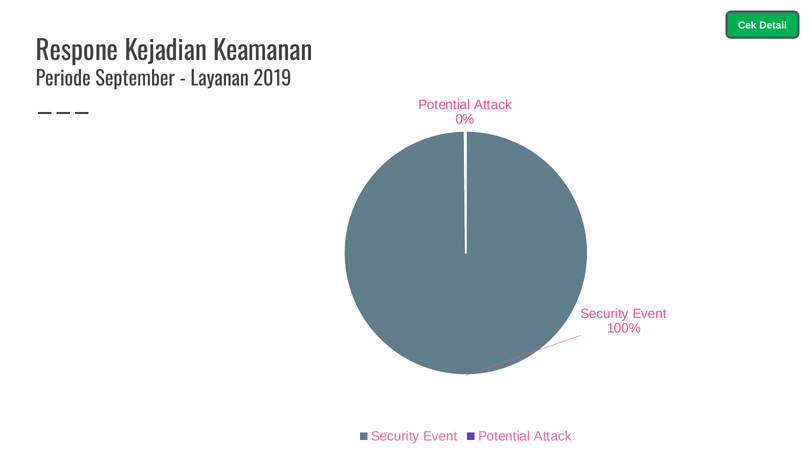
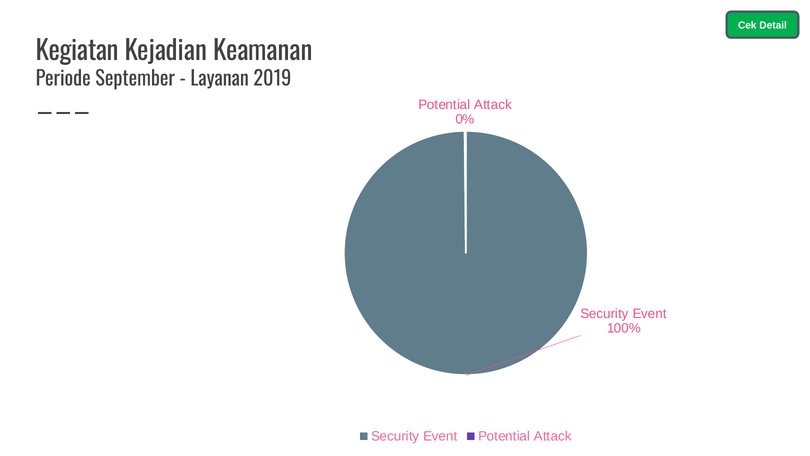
Respone: Respone -> Kegiatan
